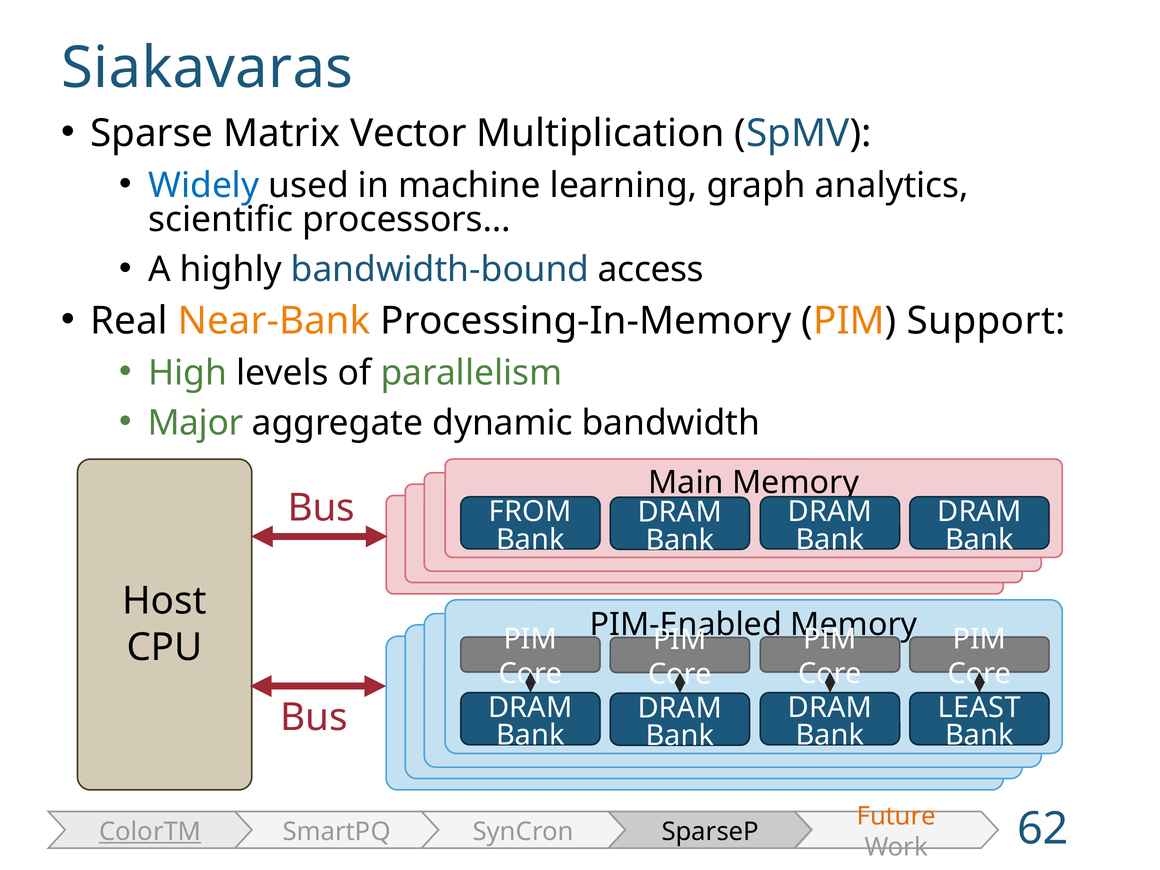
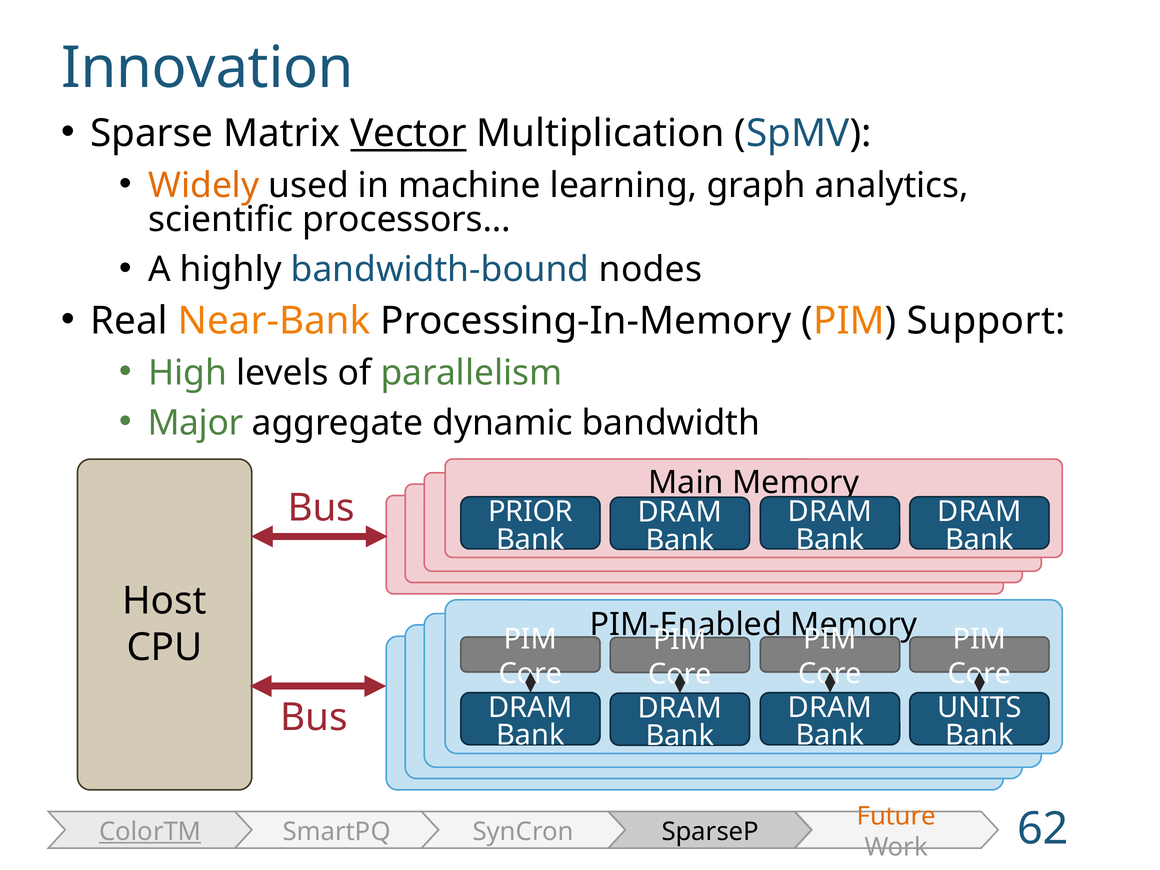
Siakavaras: Siakavaras -> Innovation
Vector underline: none -> present
Widely colour: blue -> orange
access: access -> nodes
FROM: FROM -> PRIOR
LEAST: LEAST -> UNITS
